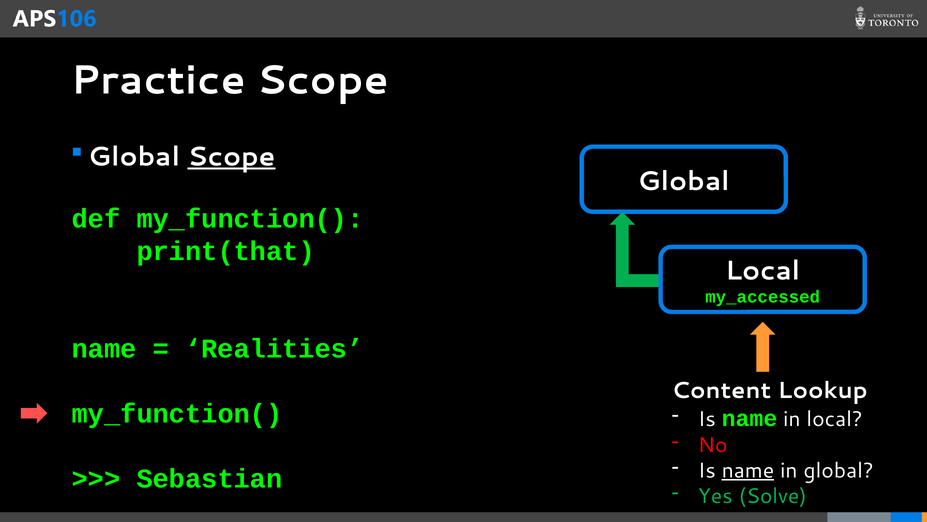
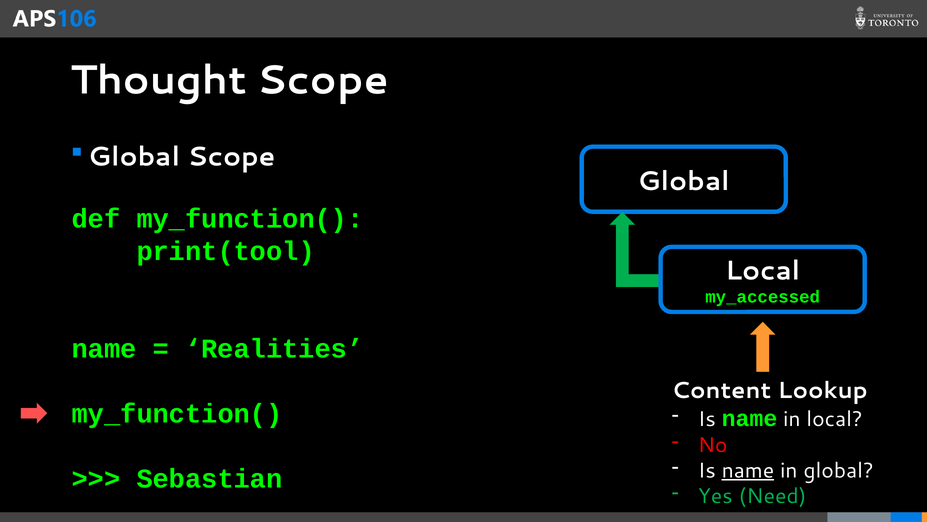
Practice: Practice -> Thought
Scope at (232, 157) underline: present -> none
print(that: print(that -> print(tool
Solve: Solve -> Need
